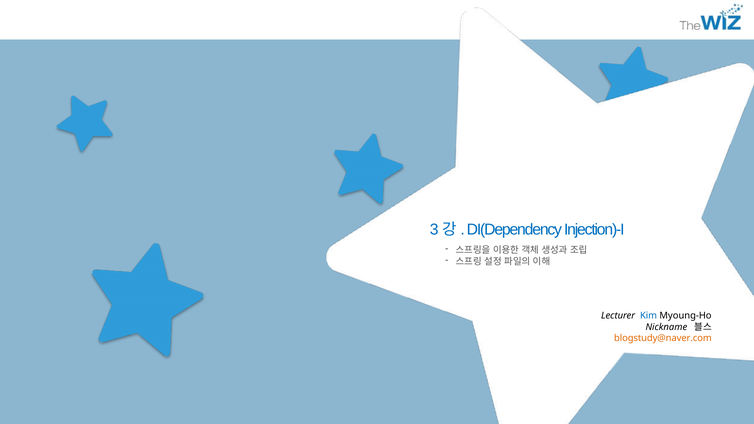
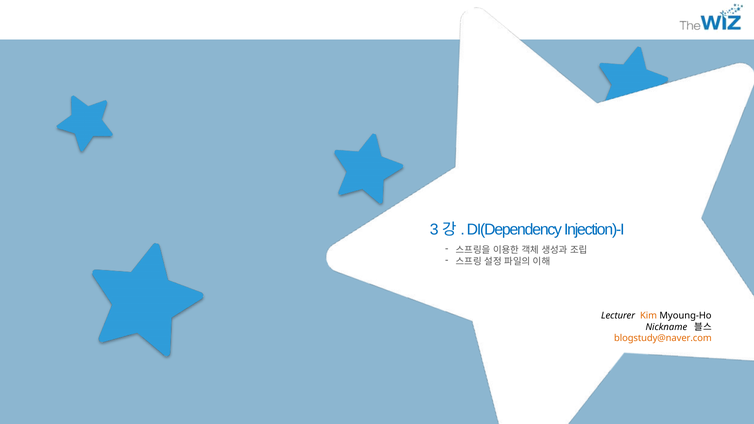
Kim colour: blue -> orange
